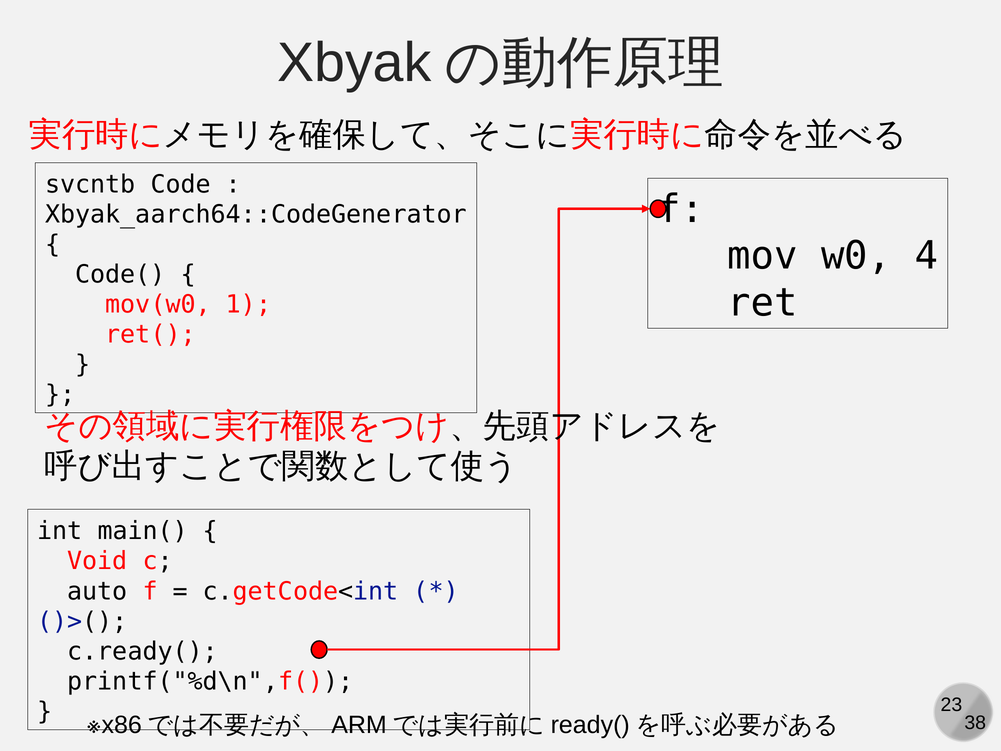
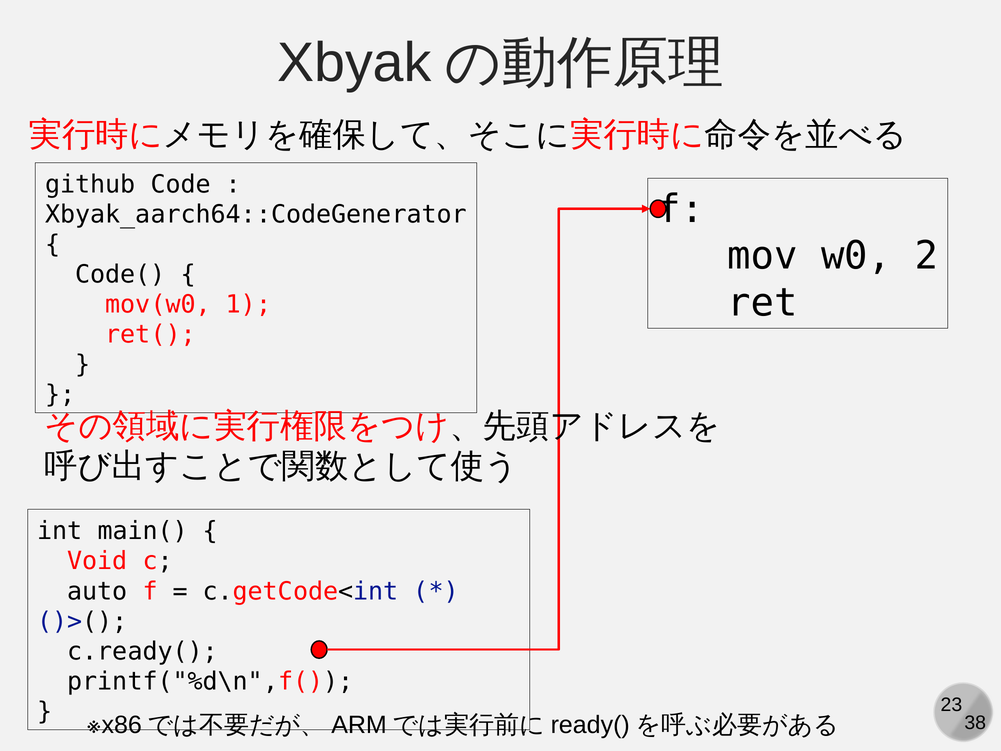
svcntb: svcntb -> github
4: 4 -> 2
